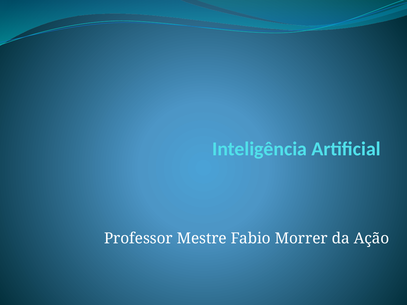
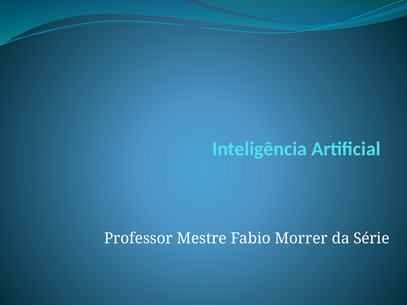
Ação: Ação -> Série
